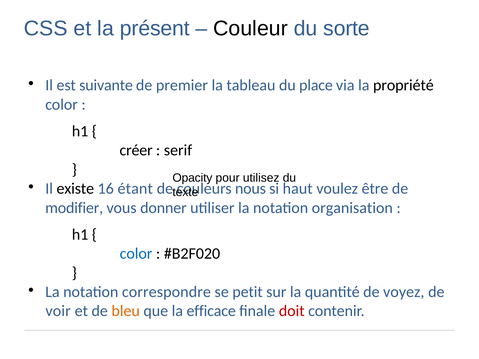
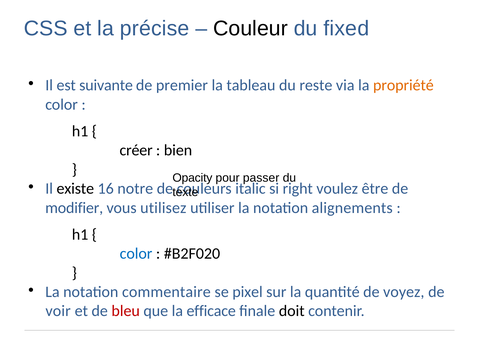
présent: présent -> précise
sorte: sorte -> fixed
place: place -> reste
propriété colour: black -> orange
serif: serif -> bien
utilisez: utilisez -> passer
étant: étant -> notre
nous: nous -> italic
haut: haut -> right
donner: donner -> utilisez
organisation: organisation -> alignements
correspondre: correspondre -> commentaire
petit: petit -> pixel
bleu colour: orange -> red
doit colour: red -> black
